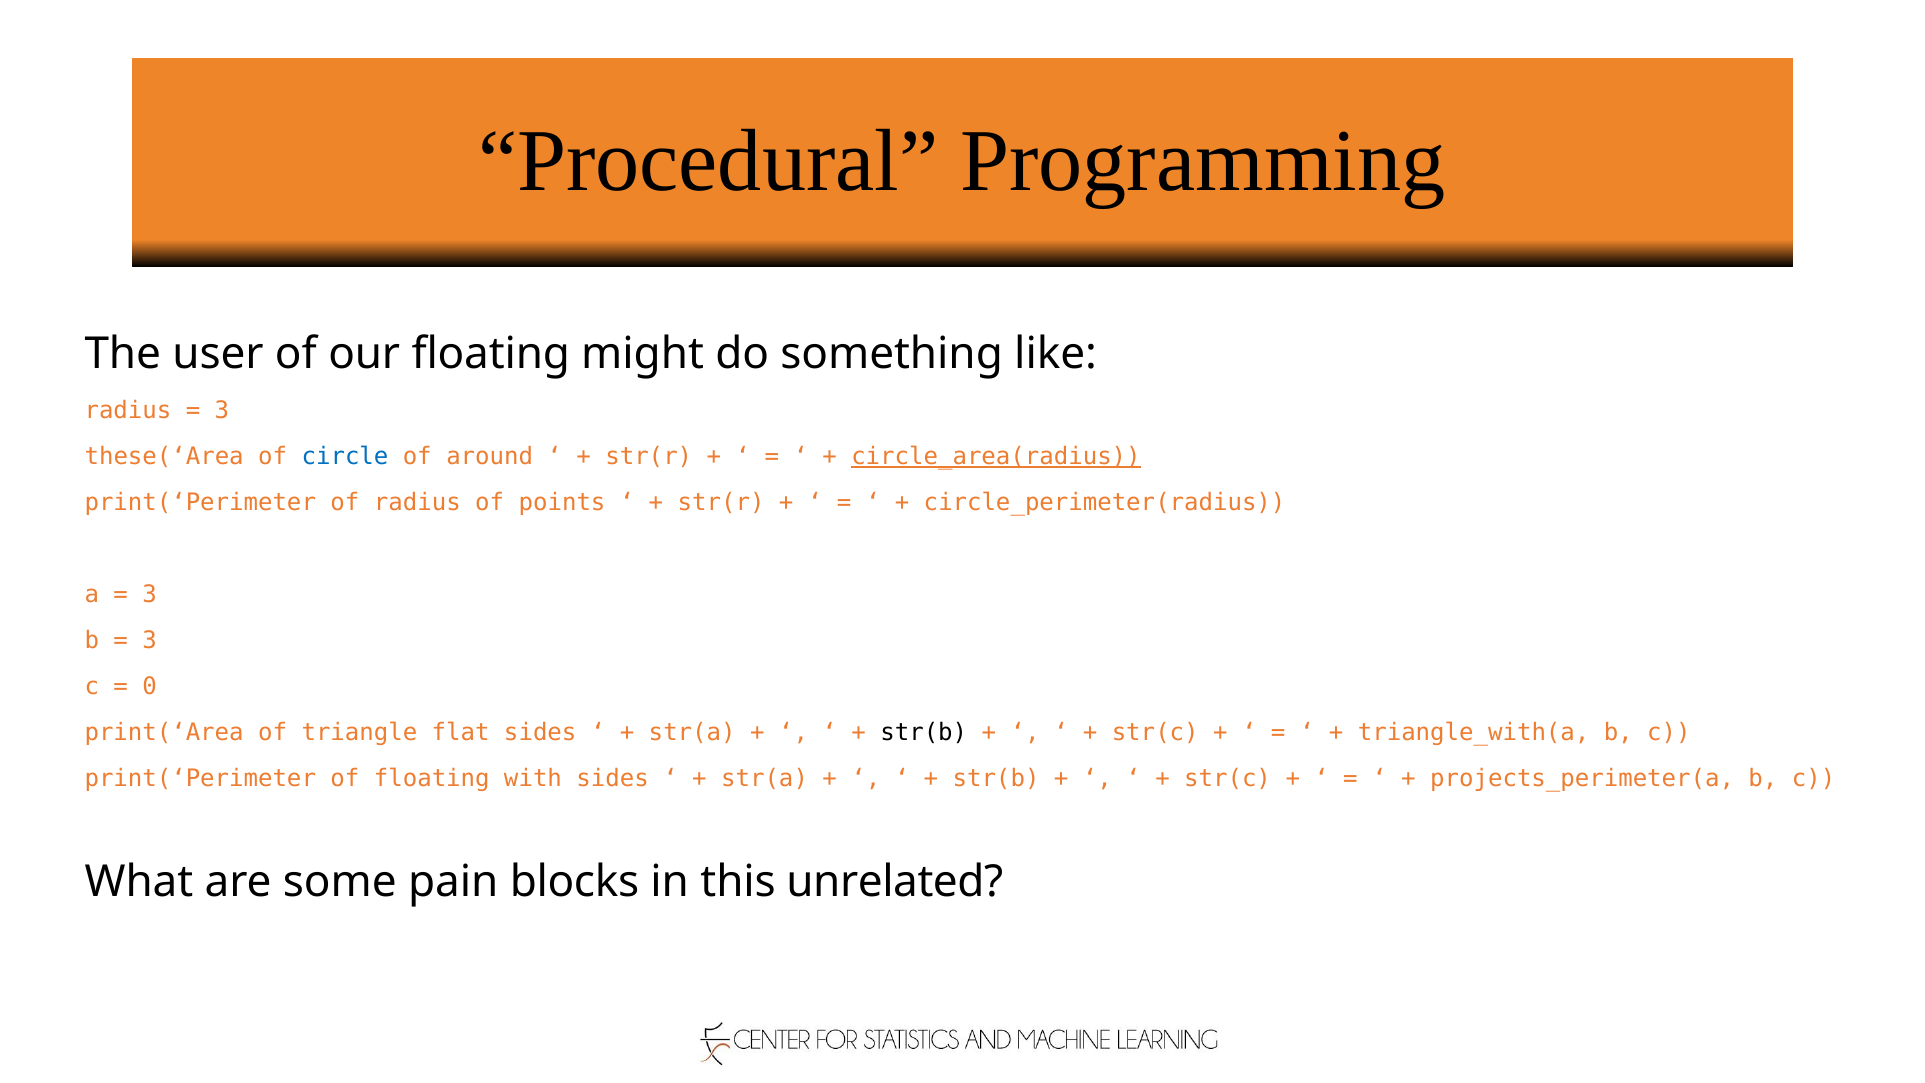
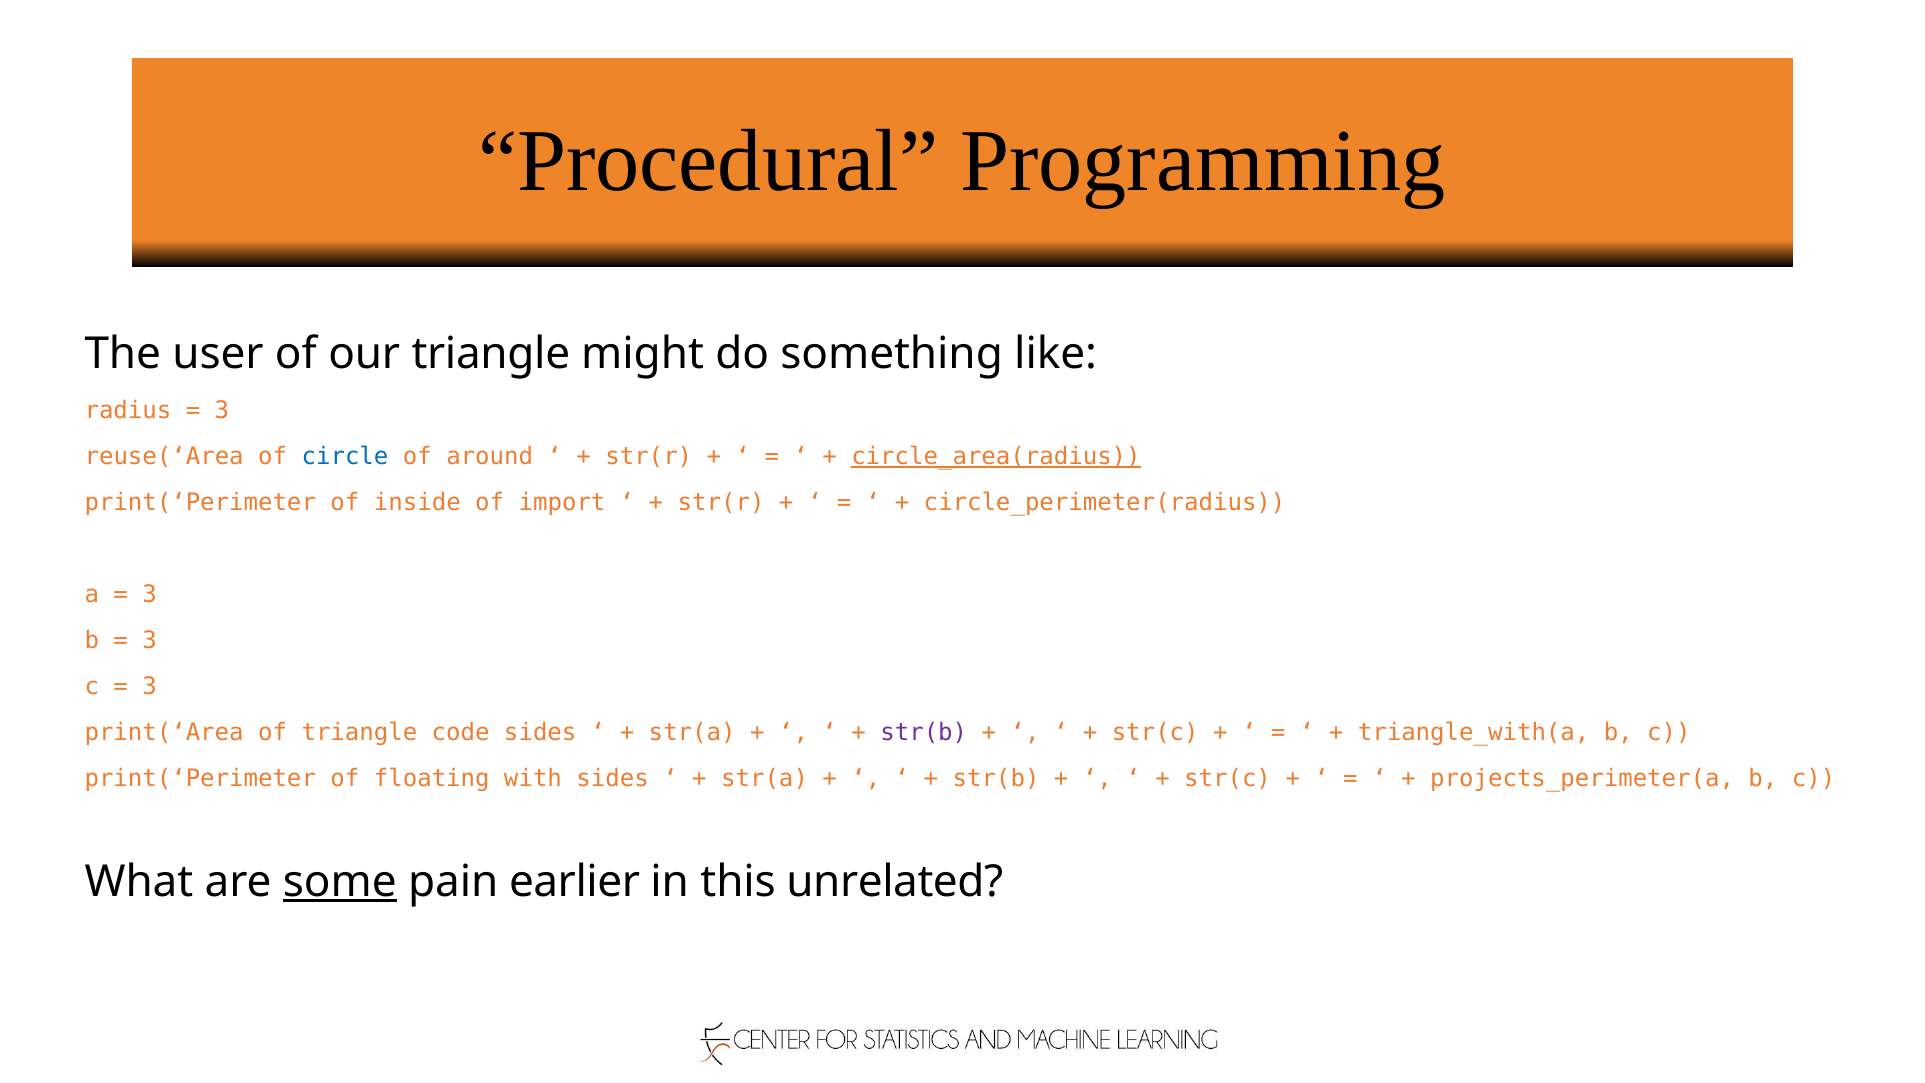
our floating: floating -> triangle
these(‘Area: these(‘Area -> reuse(‘Area
of radius: radius -> inside
points: points -> import
0 at (150, 687): 0 -> 3
flat: flat -> code
str(b at (924, 733) colour: black -> purple
some underline: none -> present
blocks: blocks -> earlier
